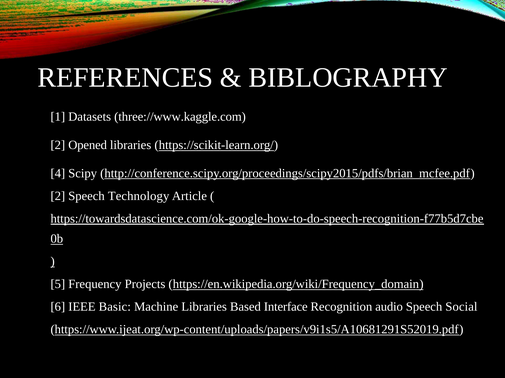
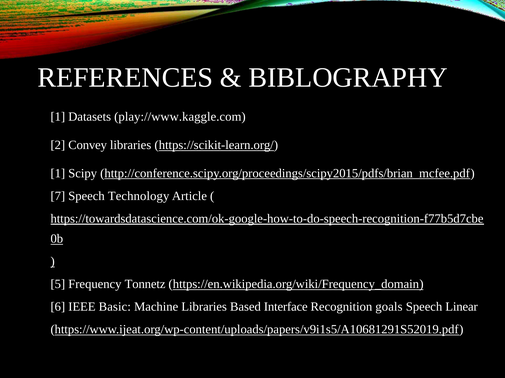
three://www.kaggle.com: three://www.kaggle.com -> play://www.kaggle.com
Opened: Opened -> Convey
4 at (58, 174): 4 -> 1
2 at (58, 196): 2 -> 7
Projects: Projects -> Tonnetz
audio: audio -> goals
Social: Social -> Linear
